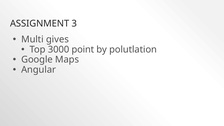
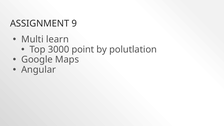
3: 3 -> 9
gives: gives -> learn
